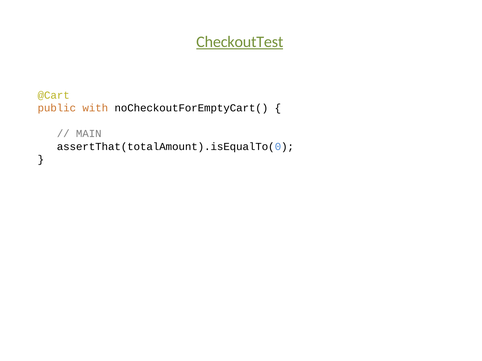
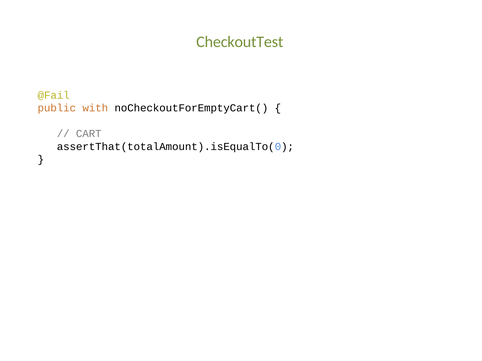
CheckoutTest underline: present -> none
@Cart: @Cart -> @Fail
MAIN: MAIN -> CART
